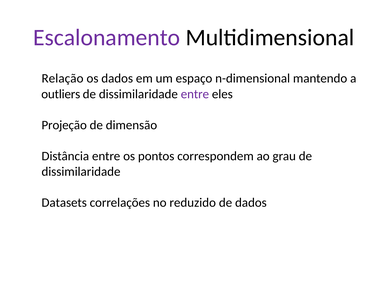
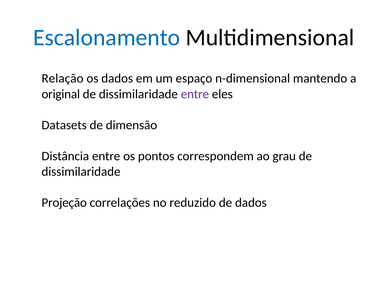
Escalonamento colour: purple -> blue
outliers: outliers -> original
Projeção: Projeção -> Datasets
Datasets: Datasets -> Projeção
